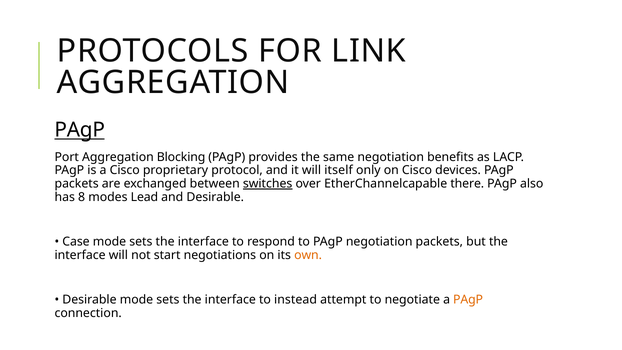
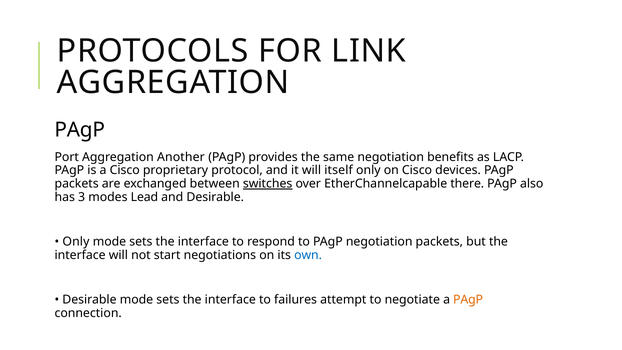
PAgP at (80, 130) underline: present -> none
Blocking: Blocking -> Another
8: 8 -> 3
Case at (76, 242): Case -> Only
own colour: orange -> blue
instead: instead -> failures
